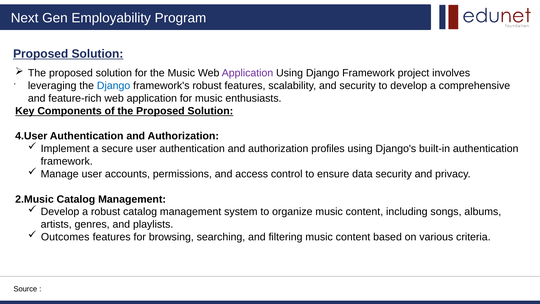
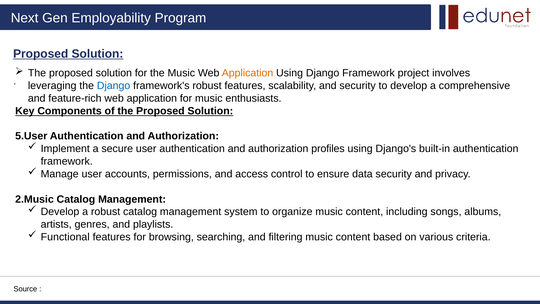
Application at (248, 73) colour: purple -> orange
4.User: 4.User -> 5.User
Outcomes: Outcomes -> Functional
